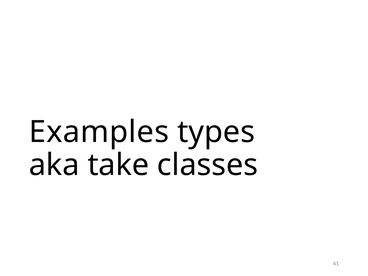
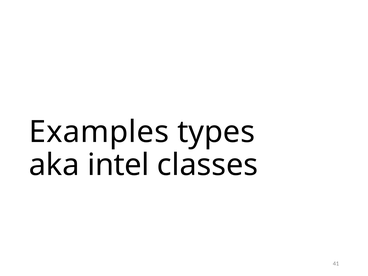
take: take -> intel
